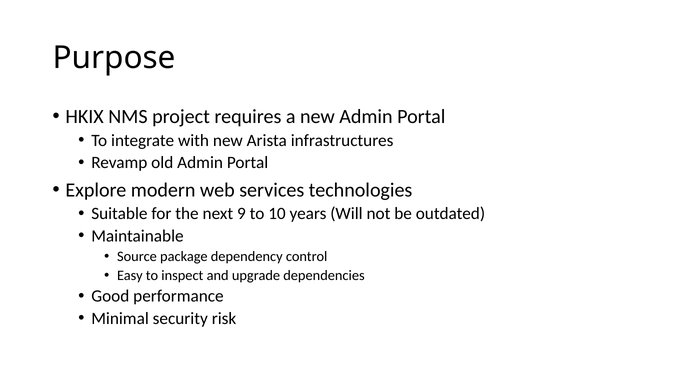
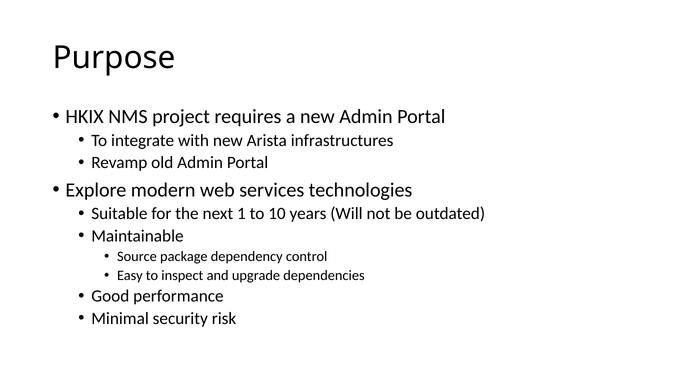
9: 9 -> 1
